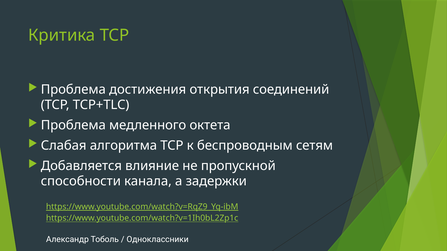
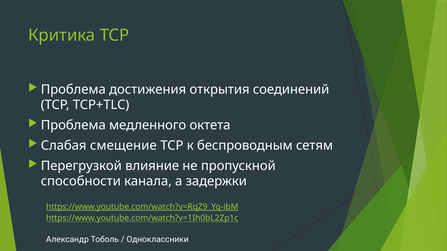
алгоритма: алгоритма -> смещение
Добавляется: Добавляется -> Перегрузкой
